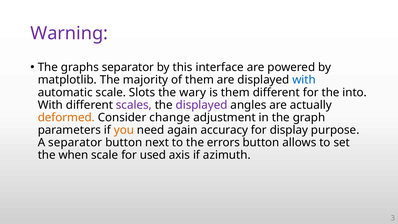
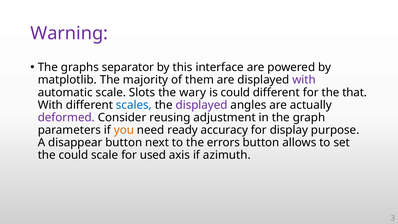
with at (304, 80) colour: blue -> purple
is them: them -> could
into: into -> that
scales colour: purple -> blue
deformed colour: orange -> purple
change: change -> reusing
again: again -> ready
A separator: separator -> disappear
the when: when -> could
